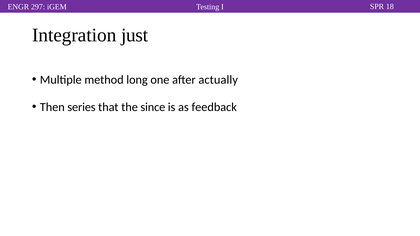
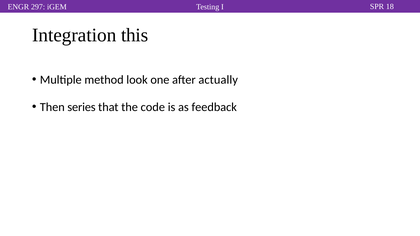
just: just -> this
long: long -> look
since: since -> code
